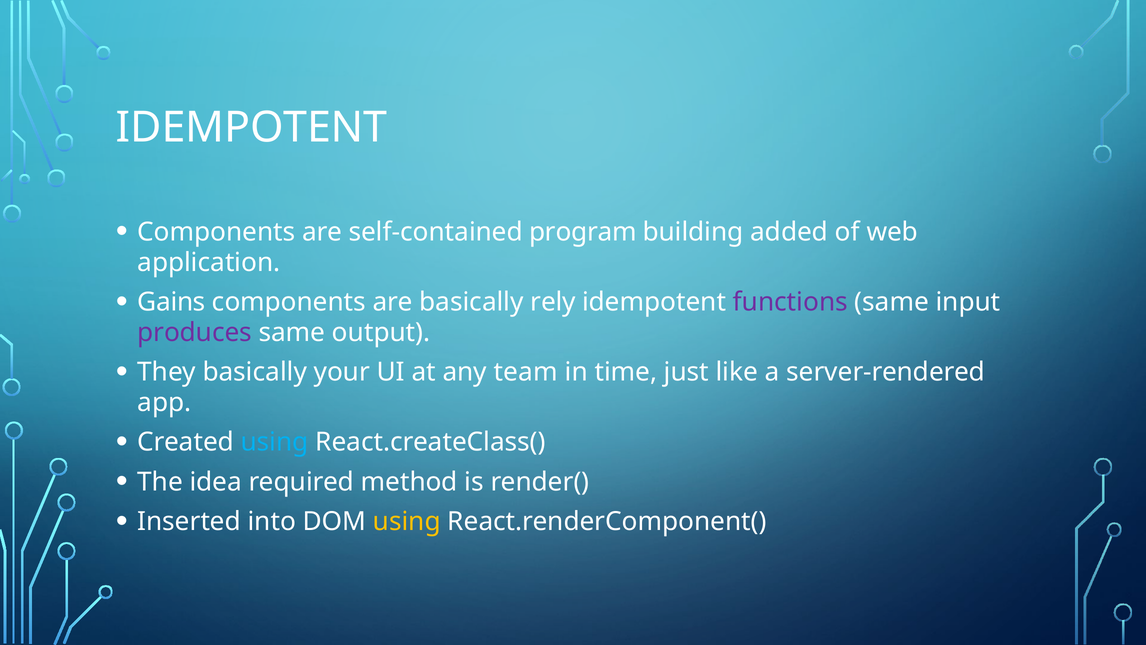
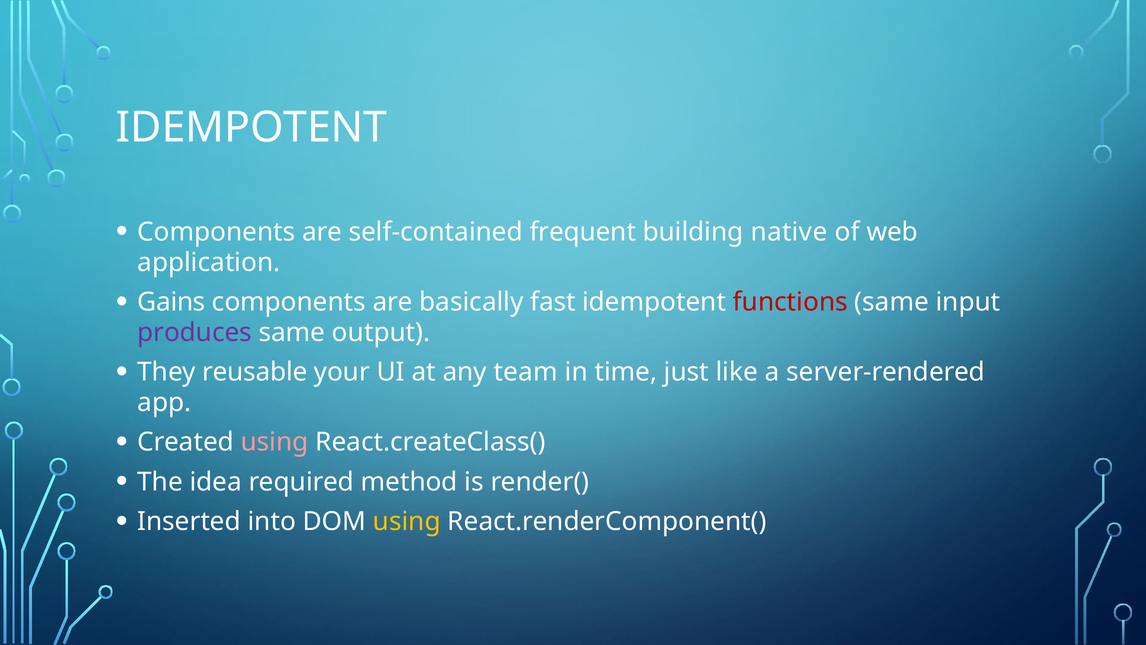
program: program -> frequent
added: added -> native
rely: rely -> fast
functions colour: purple -> red
They basically: basically -> reusable
using at (275, 442) colour: light blue -> pink
